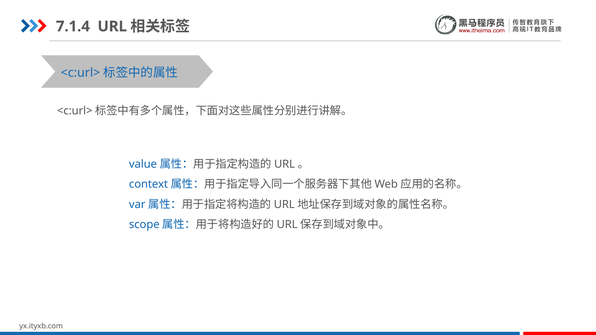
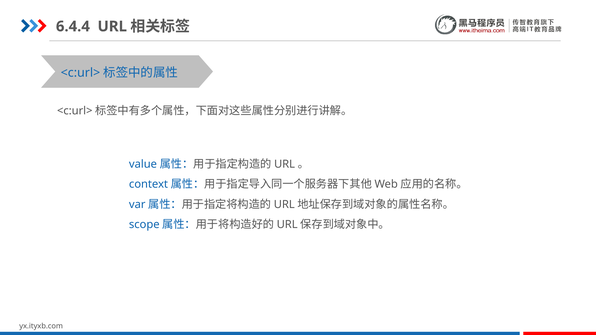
7.1.4: 7.1.4 -> 6.4.4
